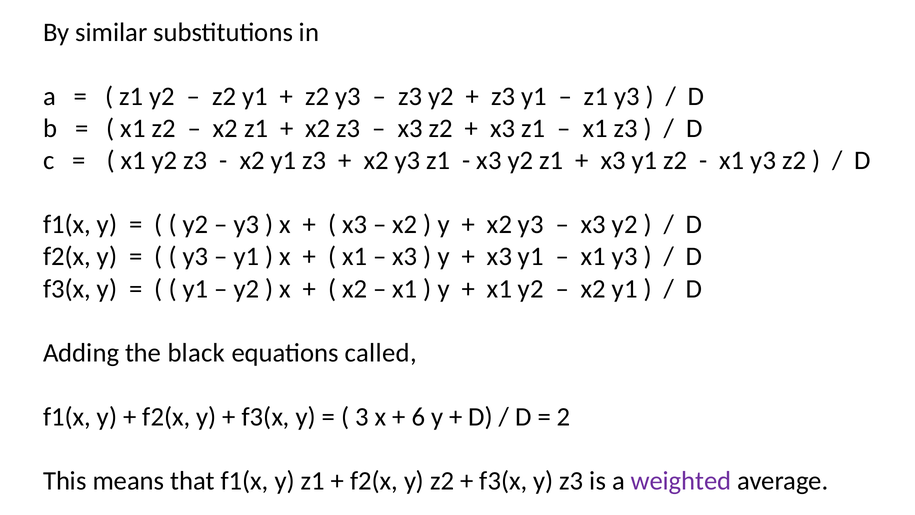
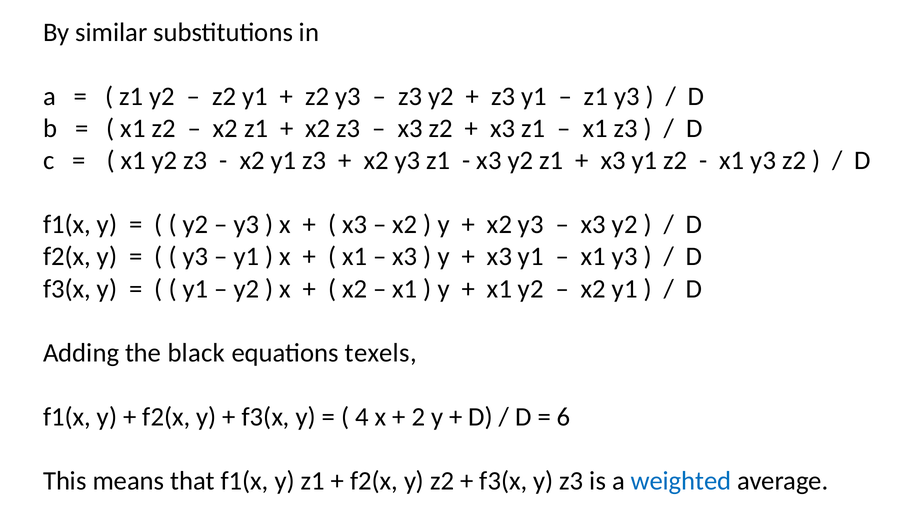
called: called -> texels
3: 3 -> 4
6: 6 -> 2
2: 2 -> 6
weighted colour: purple -> blue
